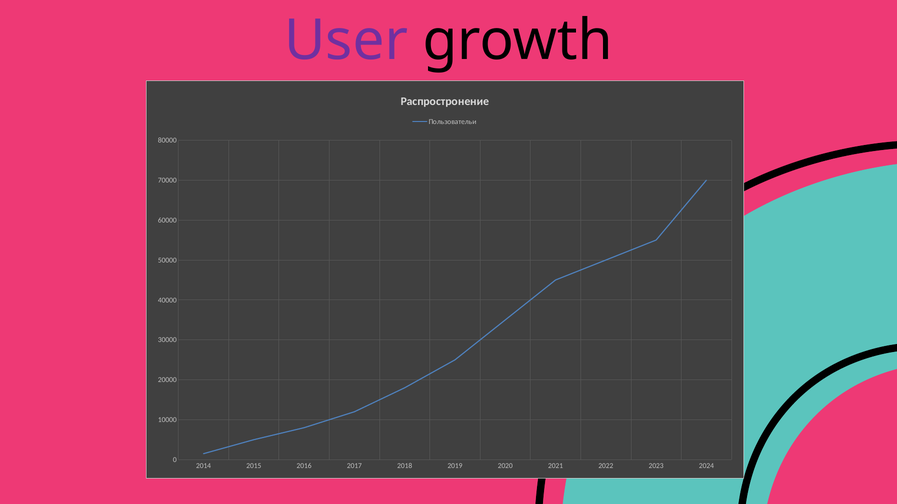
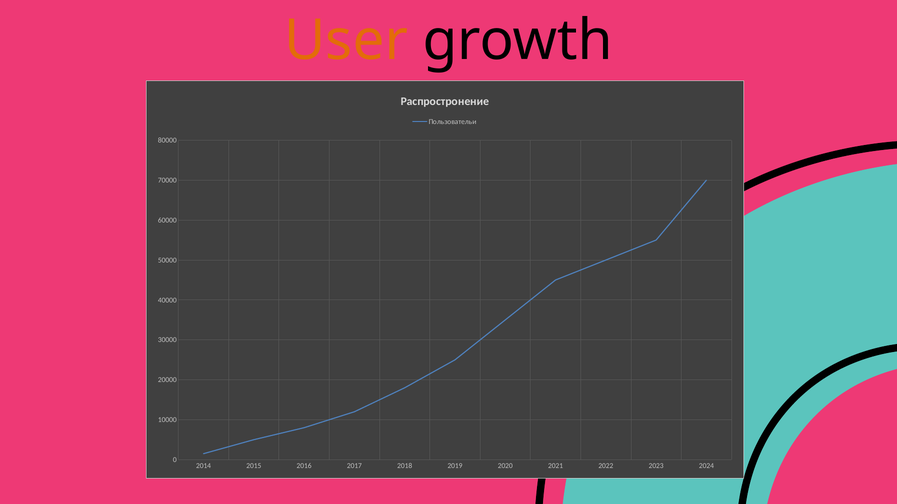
User colour: purple -> orange
